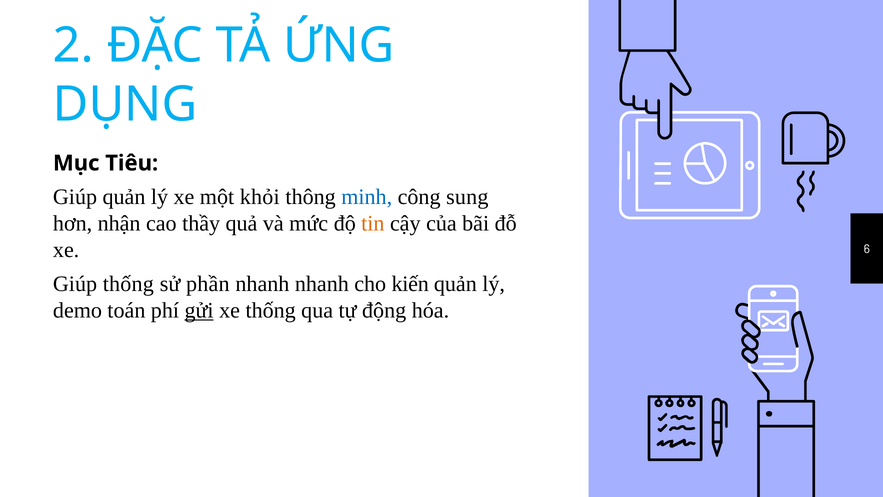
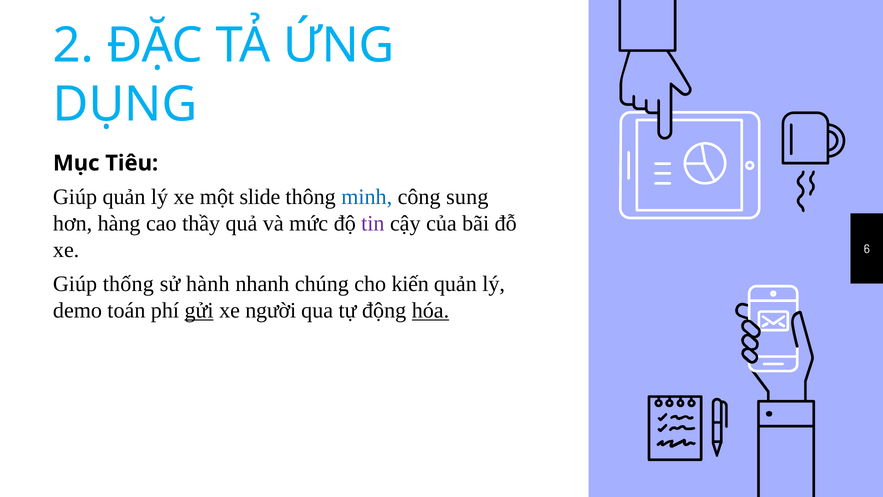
khỏi: khỏi -> slide
nhận: nhận -> hàng
tin colour: orange -> purple
phần: phần -> hành
nhanh nhanh: nhanh -> chúng
xe thống: thống -> người
hóa underline: none -> present
